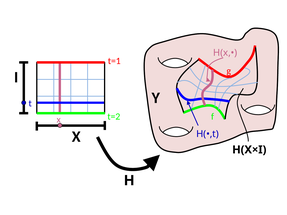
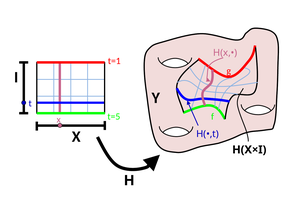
t=2: t=2 -> t=5
